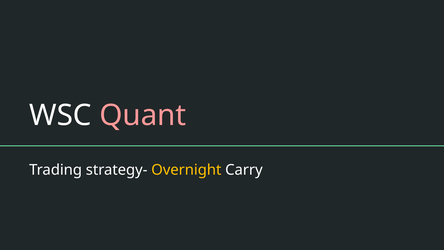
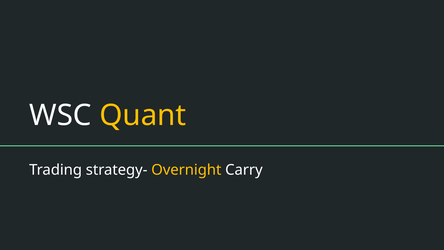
Quant colour: pink -> yellow
